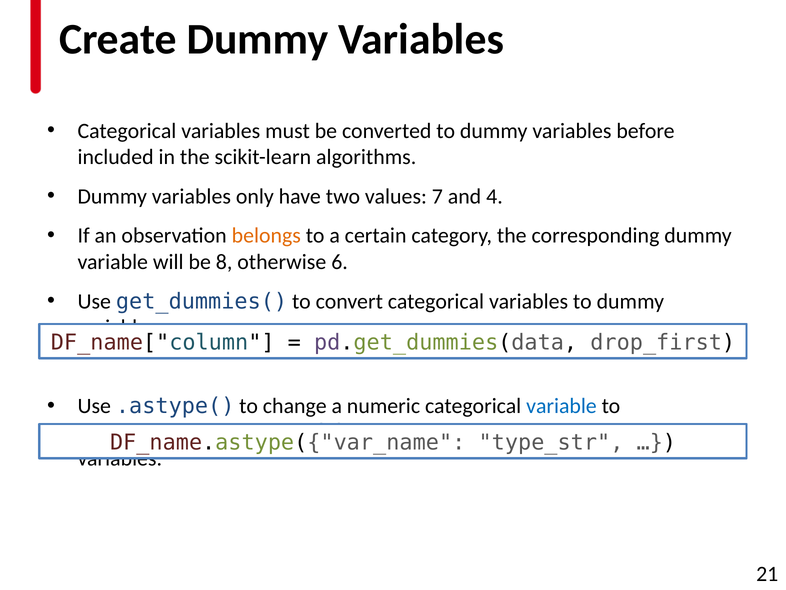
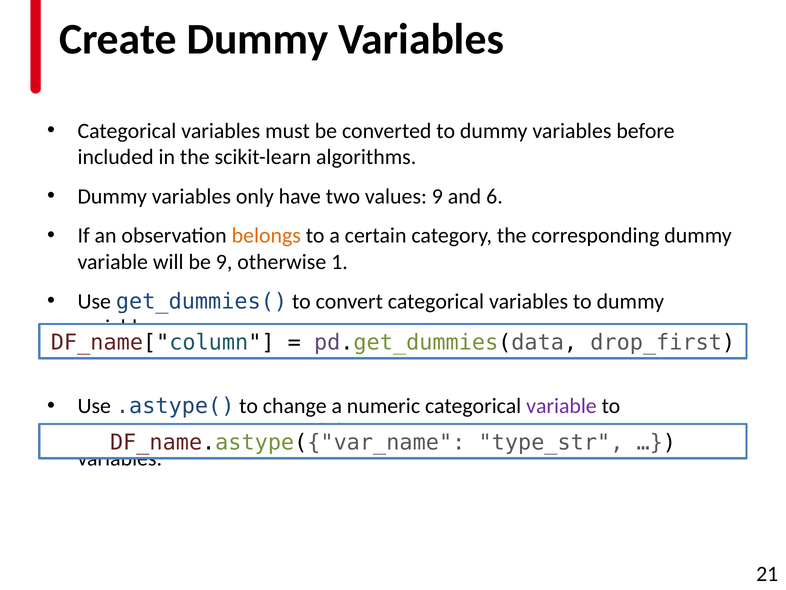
values 7: 7 -> 9
4: 4 -> 6
be 8: 8 -> 9
6: 6 -> 1
variable at (561, 406) colour: blue -> purple
